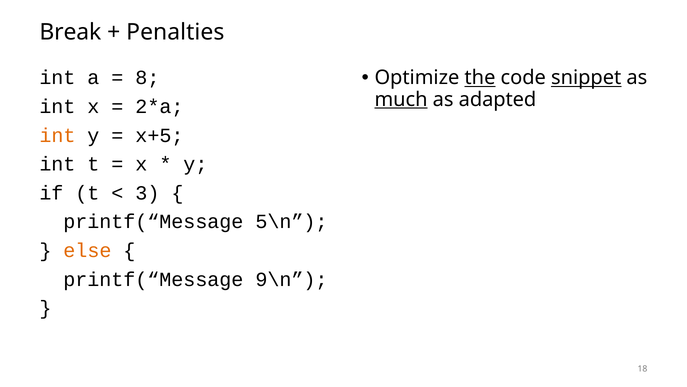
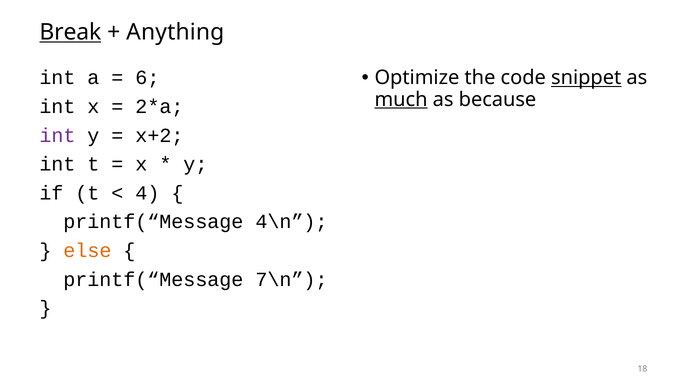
Break underline: none -> present
Penalties: Penalties -> Anything
the underline: present -> none
8: 8 -> 6
adapted: adapted -> because
int at (57, 135) colour: orange -> purple
x+5: x+5 -> x+2
3: 3 -> 4
5\n: 5\n -> 4\n
9\n: 9\n -> 7\n
